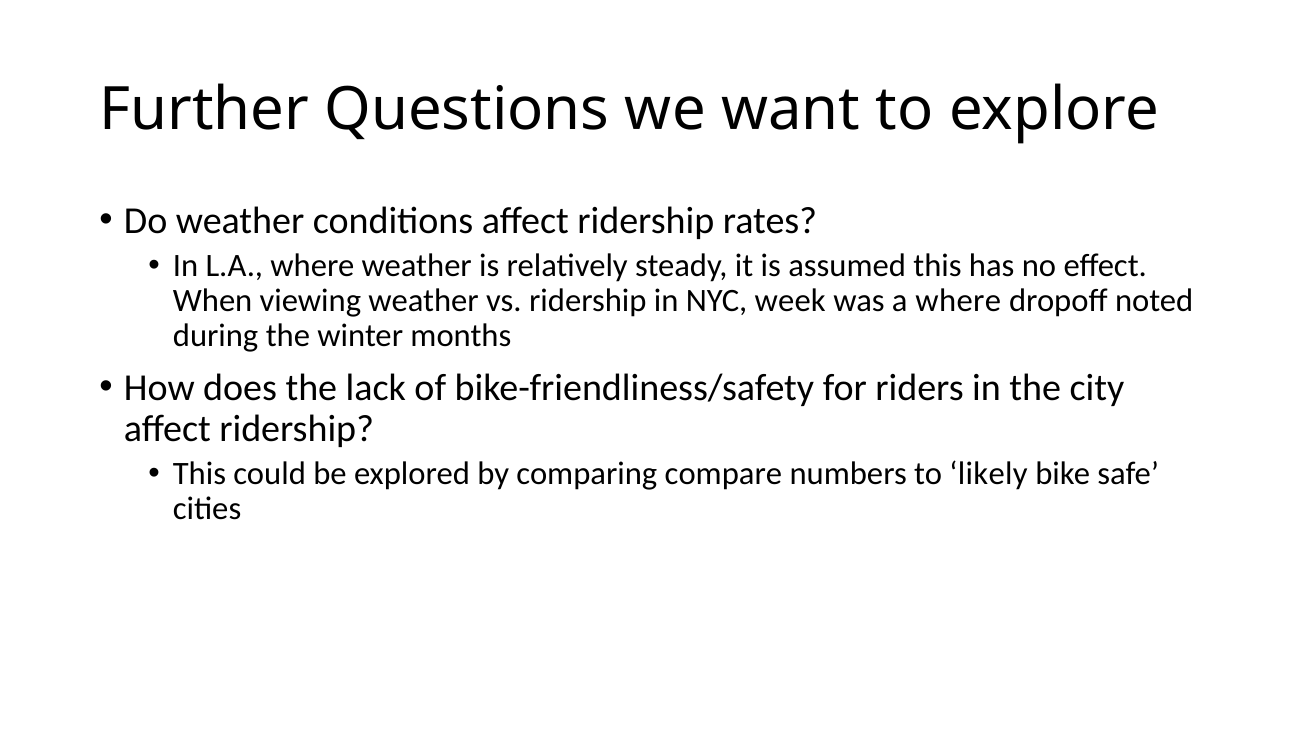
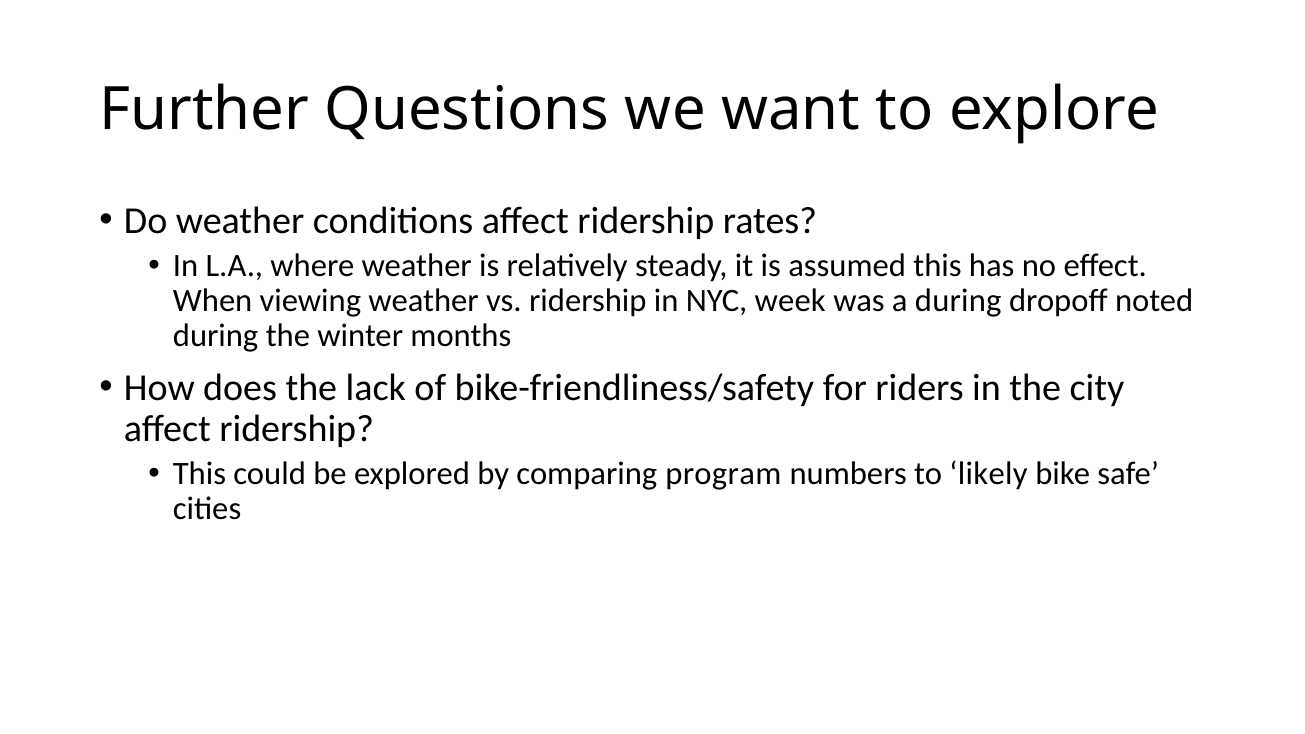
a where: where -> during
compare: compare -> program
